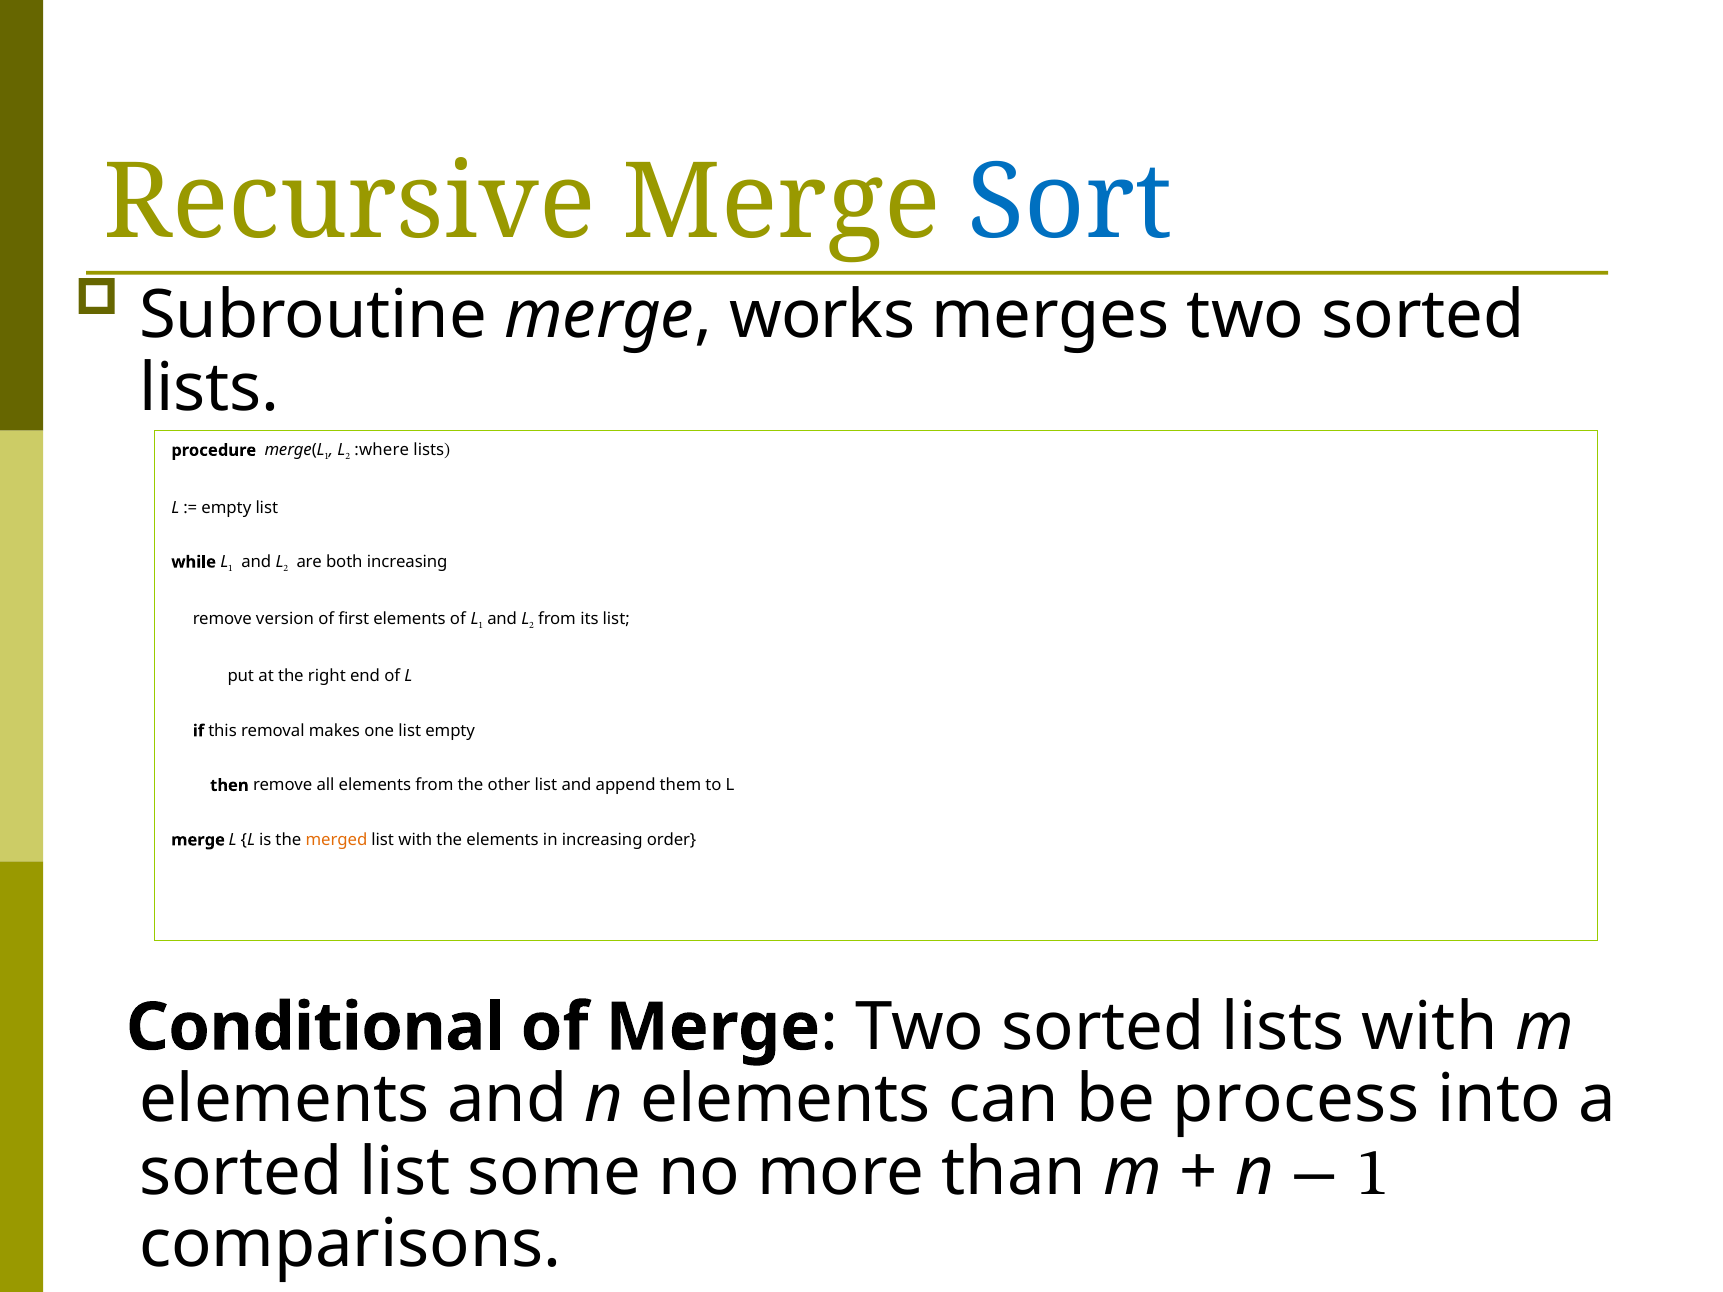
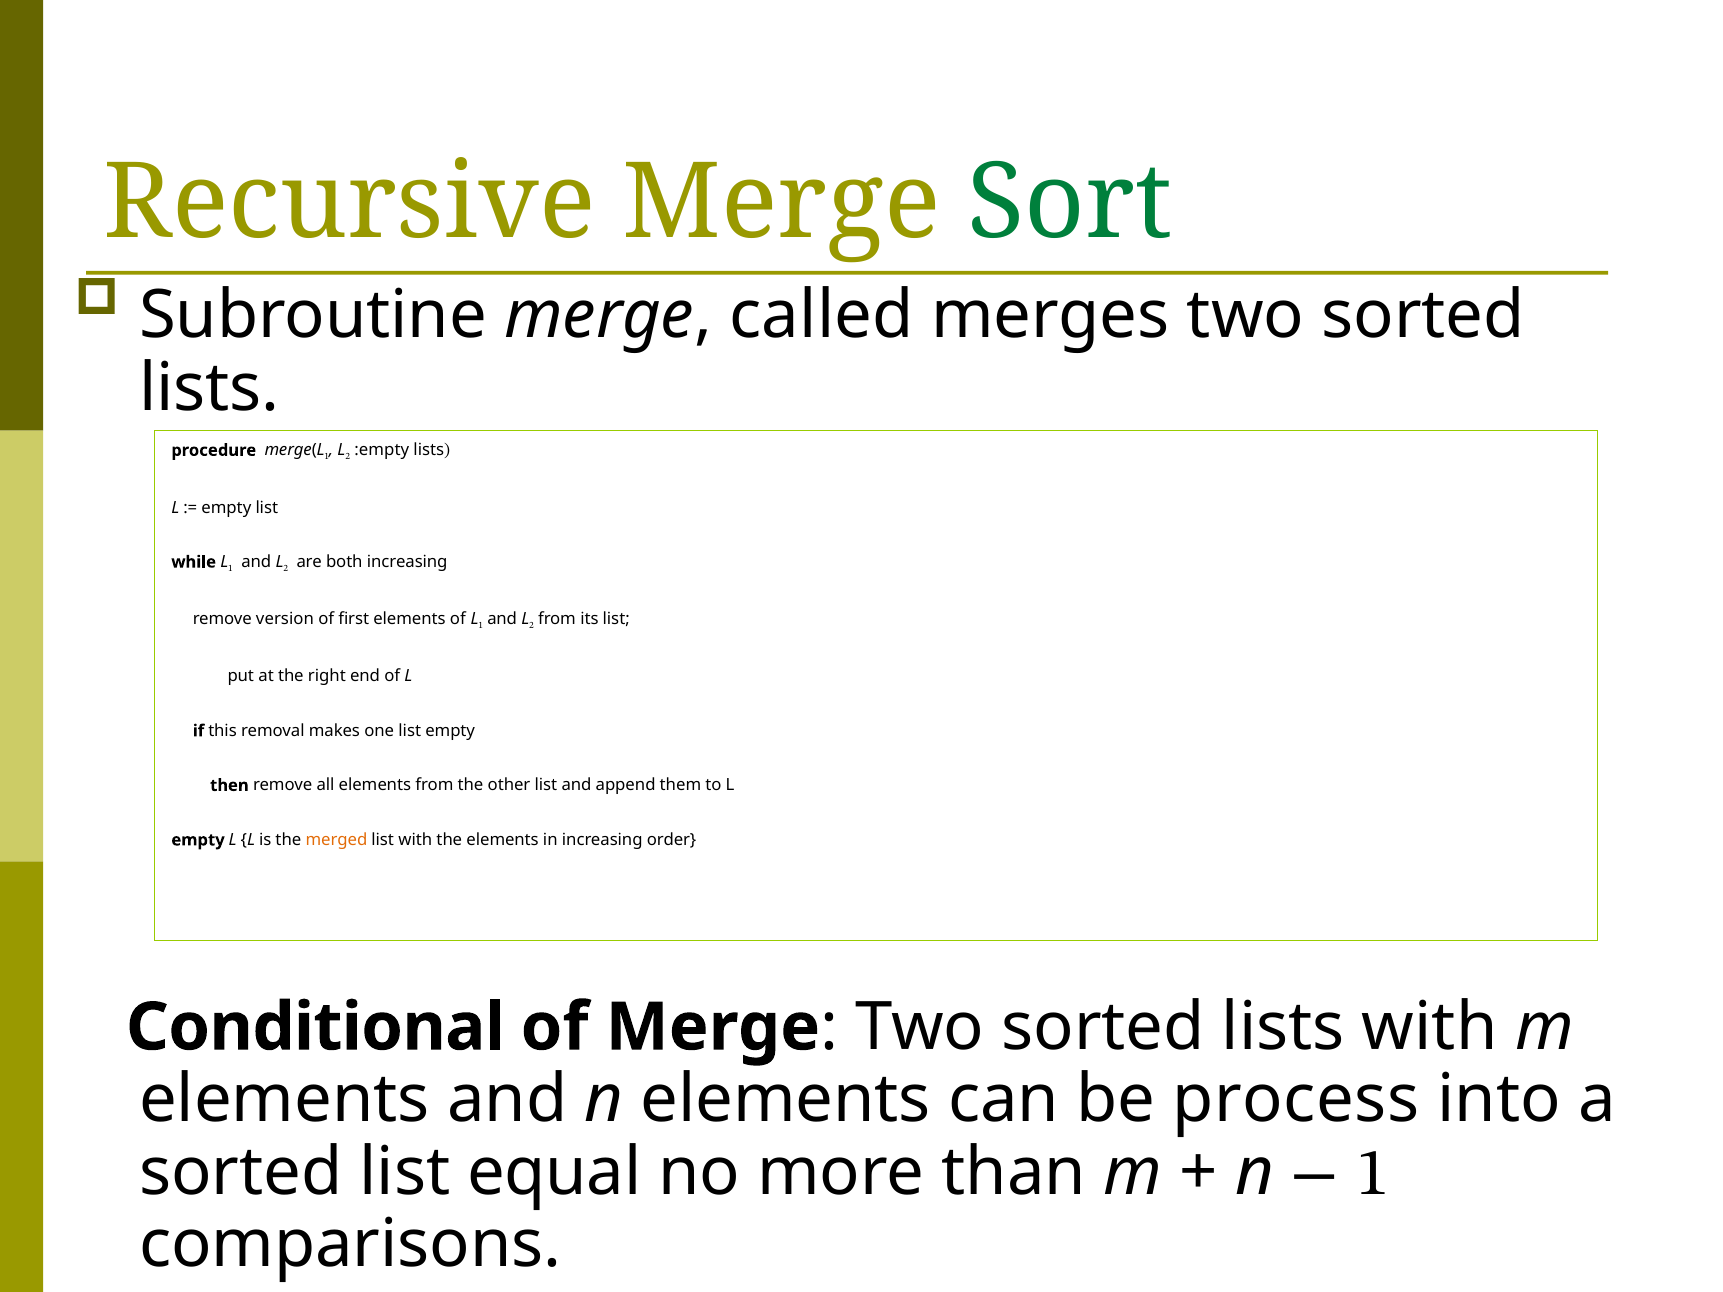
Sort colour: blue -> green
works: works -> called
:where: :where -> :empty
merge at (198, 840): merge -> empty
some: some -> equal
